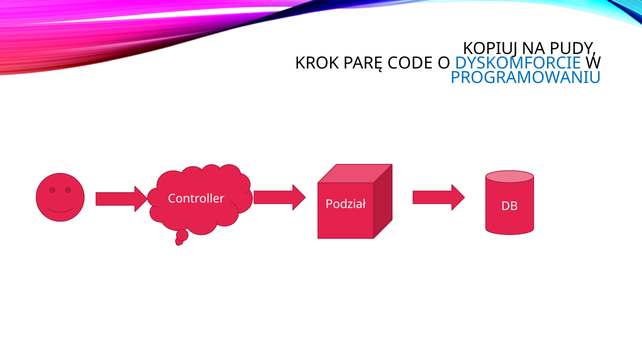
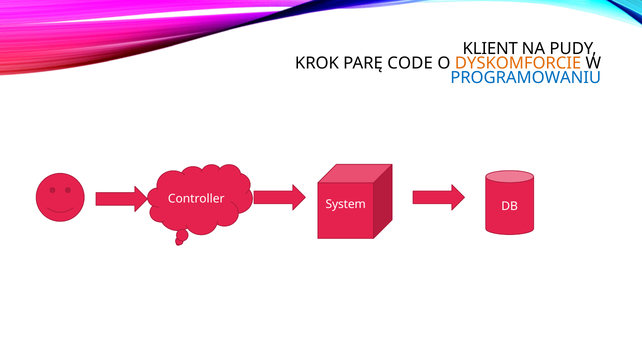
KOPIUJ: KOPIUJ -> KLIENT
DYSKOMFORCIE colour: blue -> orange
Podział: Podział -> System
